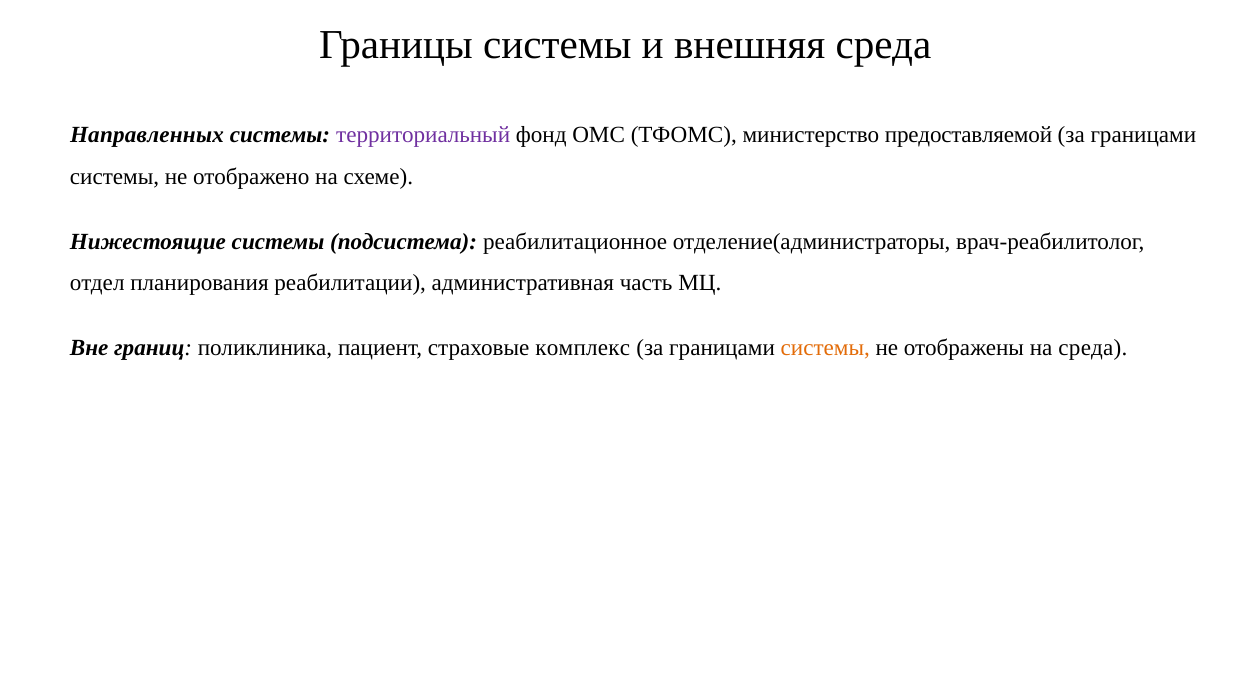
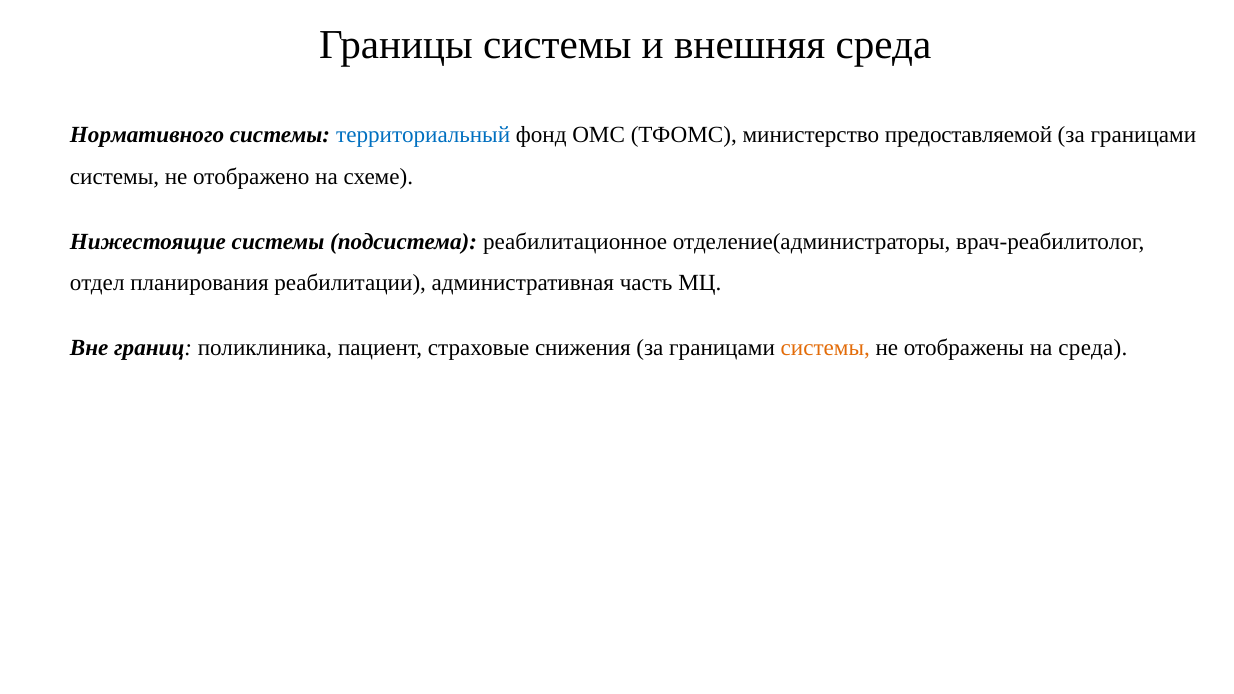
Направленных: Направленных -> Нормативного
территориальный colour: purple -> blue
комплекс: комплекс -> снижения
